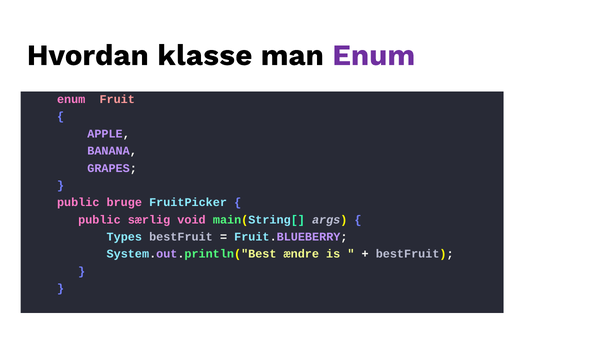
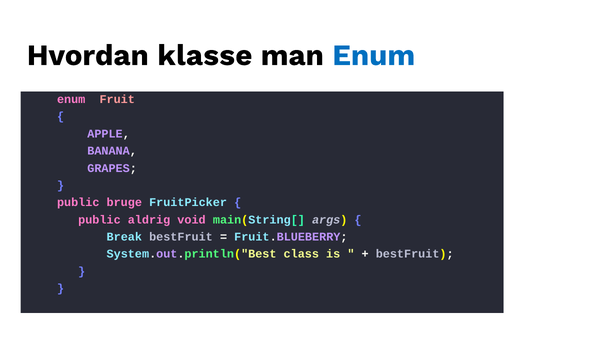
Enum at (374, 55) colour: purple -> blue
særlig: særlig -> aldrig
Types: Types -> Break
ændre: ændre -> class
